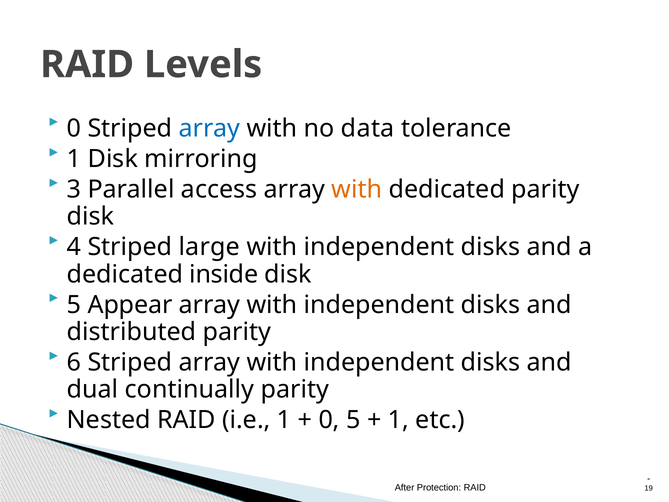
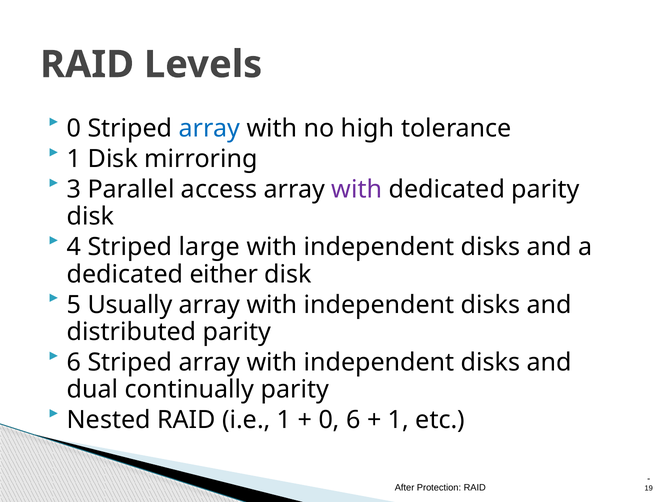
data: data -> high
with at (357, 189) colour: orange -> purple
inside: inside -> either
Appear: Appear -> Usually
0 5: 5 -> 6
